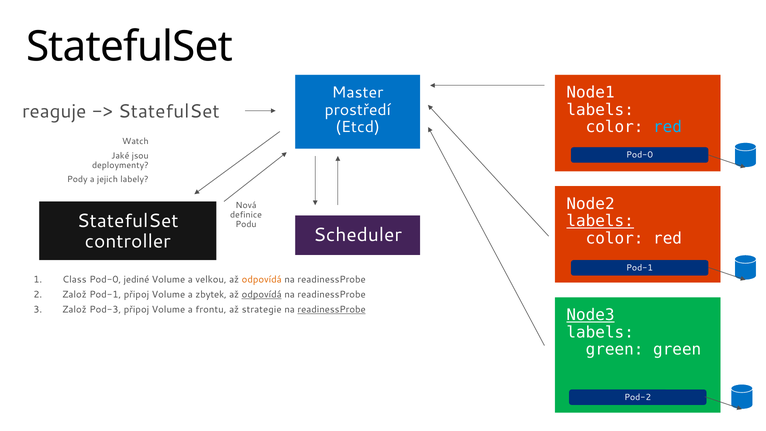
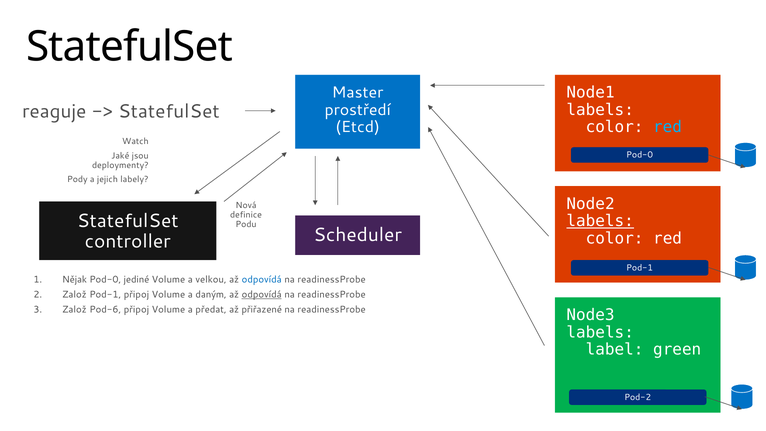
Class: Class -> Nějak
odpovídá at (262, 279) colour: orange -> blue
zbytek: zbytek -> daným
Pod-3: Pod-3 -> Pod-6
frontu: frontu -> předat
strategie: strategie -> přiřazené
readinessProbe at (332, 310) underline: present -> none
Node3 underline: present -> none
green at (615, 349): green -> label
